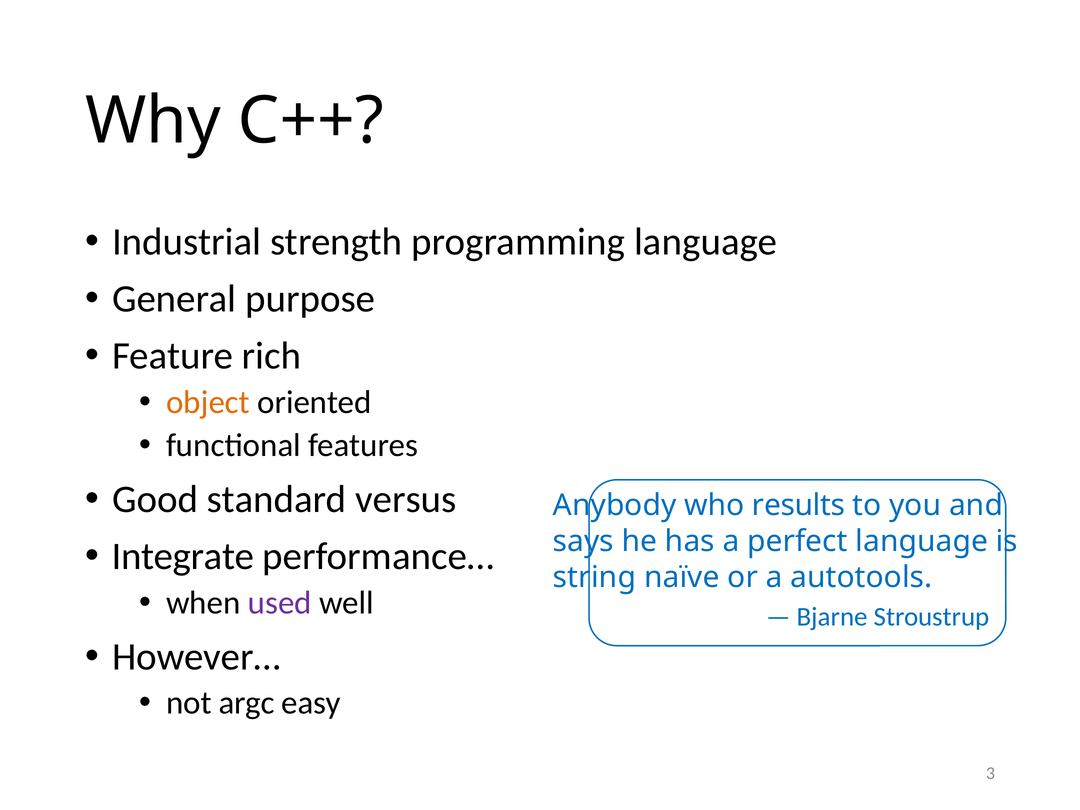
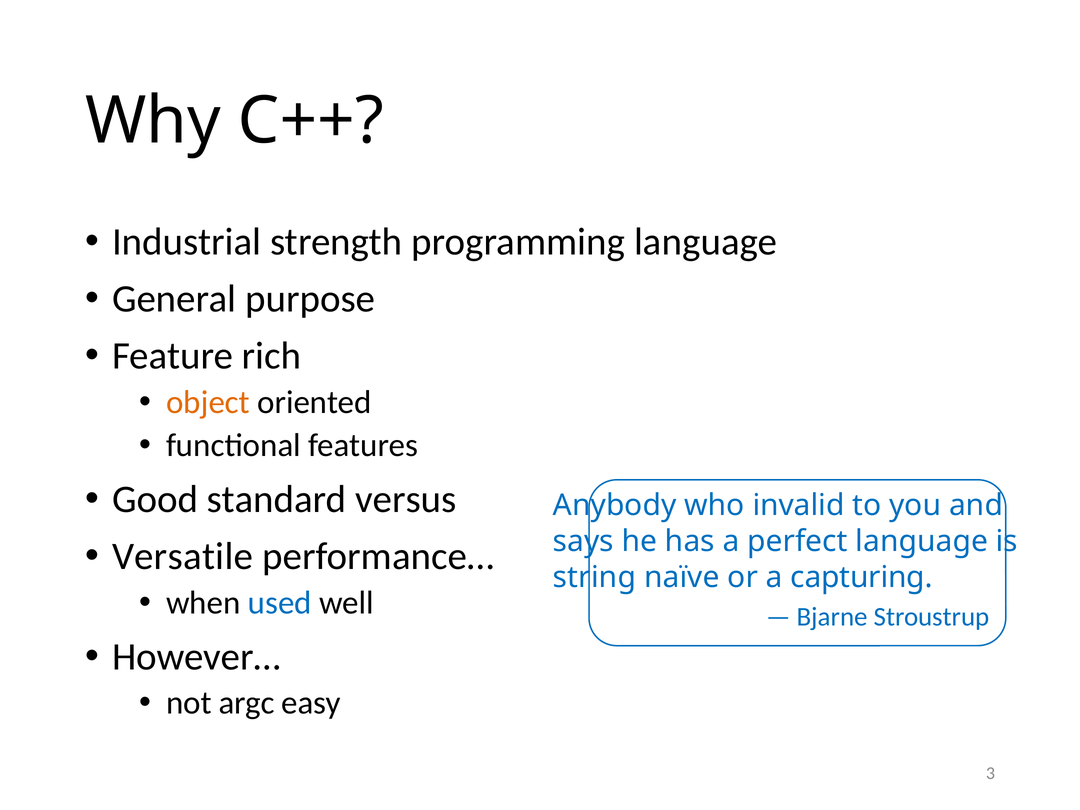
results: results -> invalid
Integrate: Integrate -> Versatile
autotools: autotools -> capturing
used colour: purple -> blue
